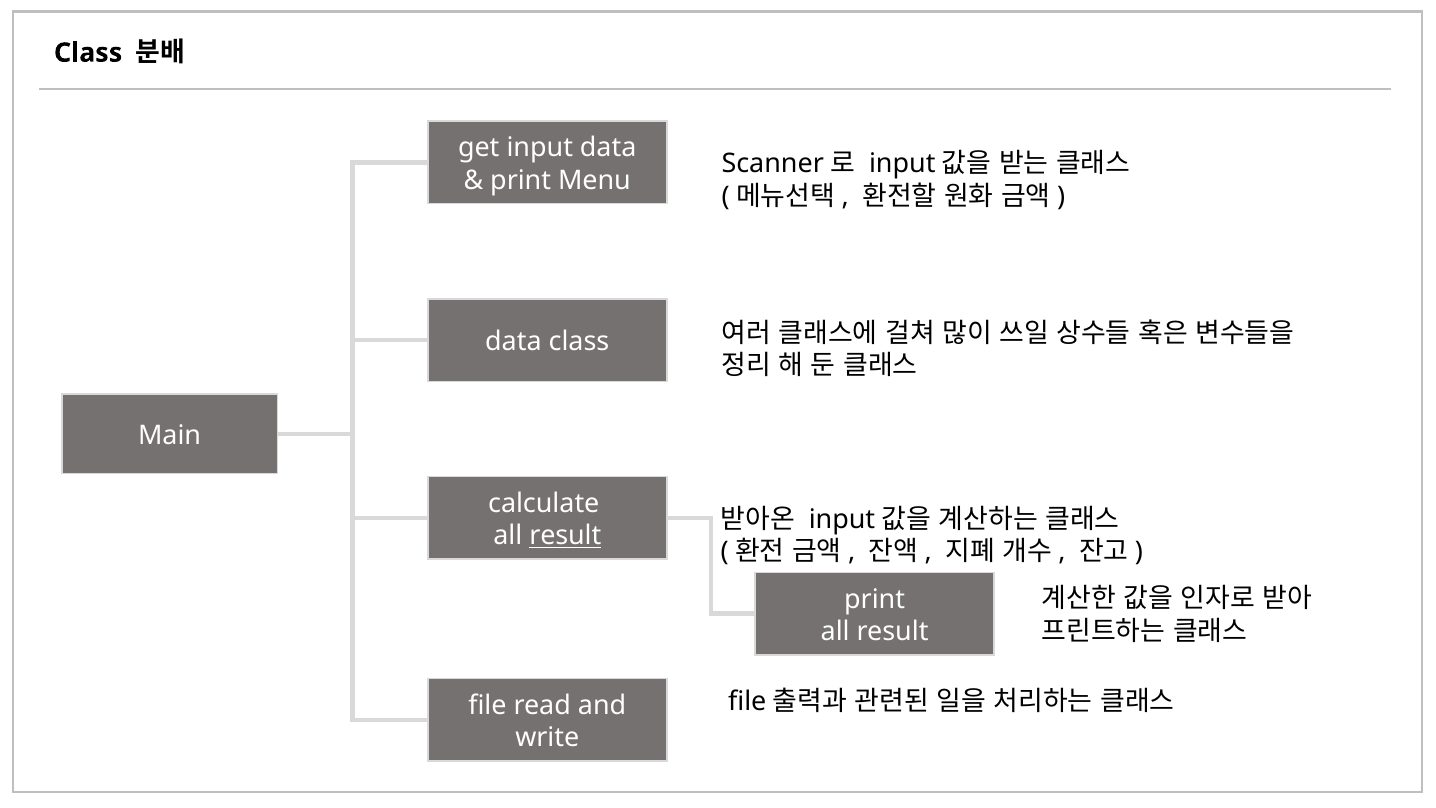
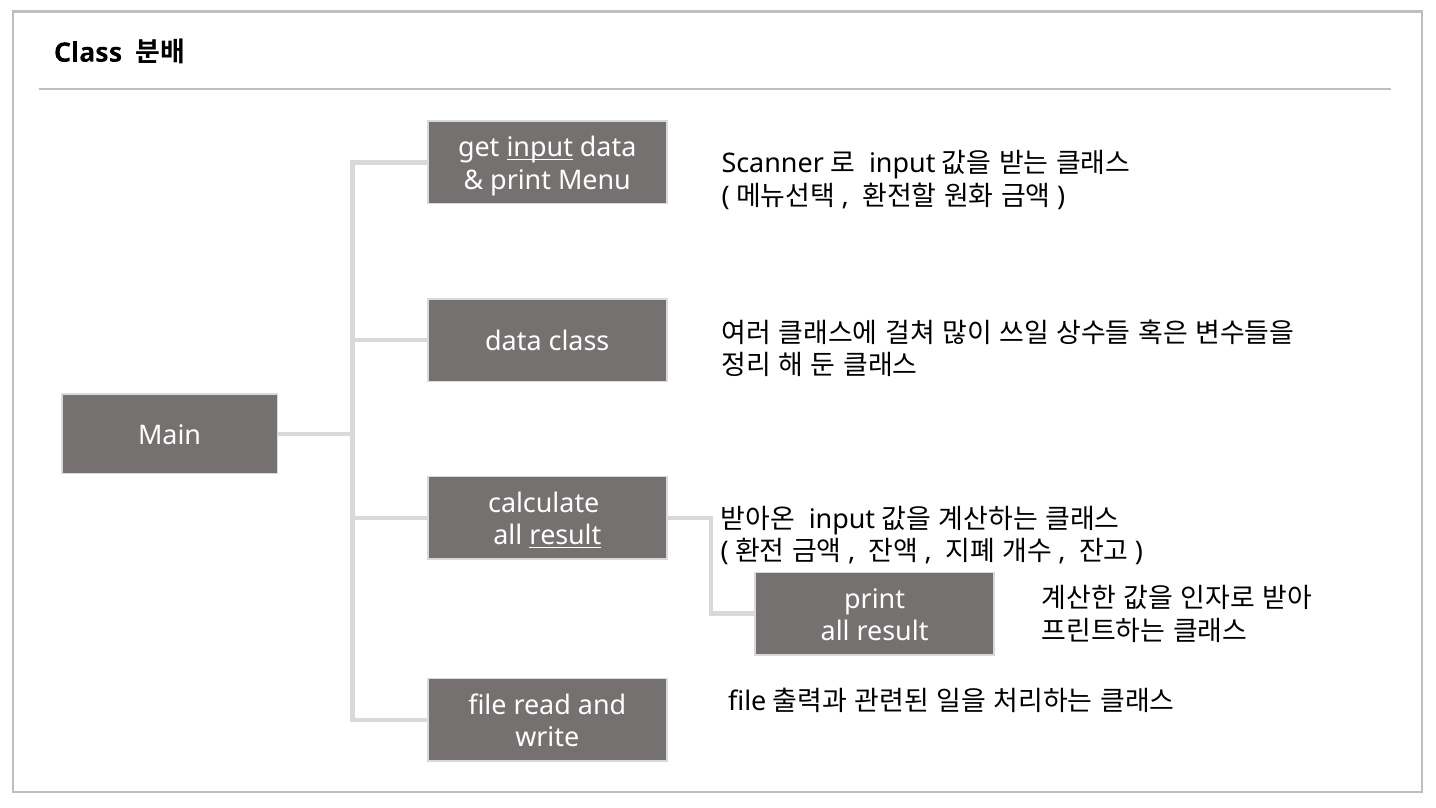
input underline: none -> present
